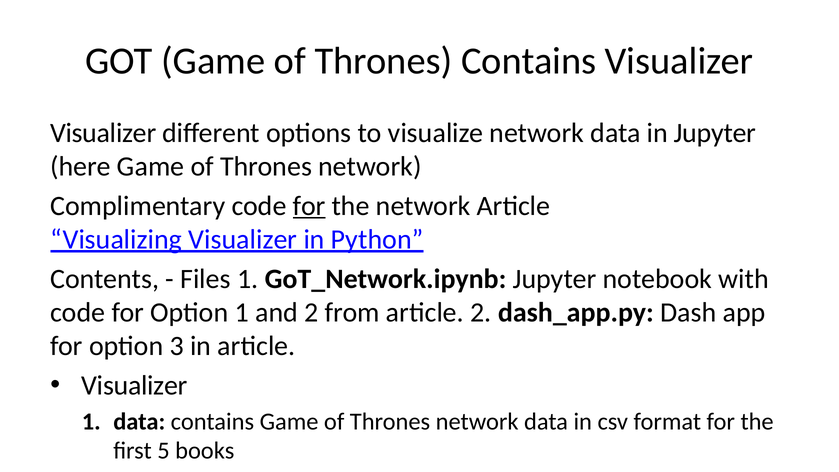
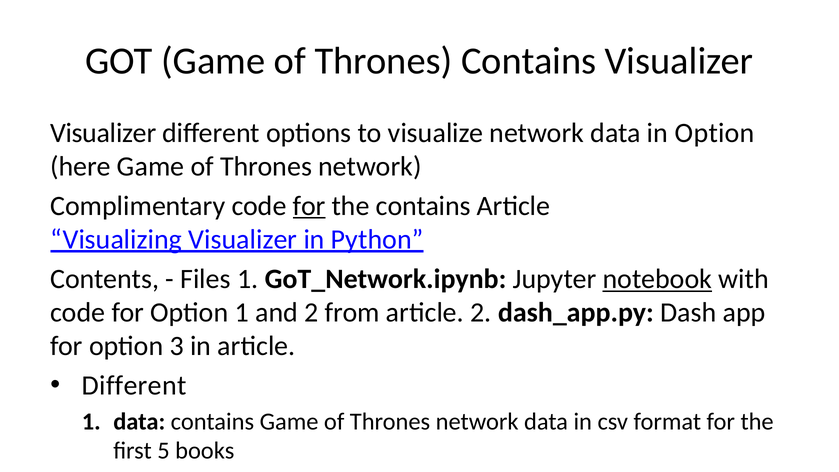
in Jupyter: Jupyter -> Option
the network: network -> contains
notebook underline: none -> present
Visualizer at (134, 385): Visualizer -> Different
